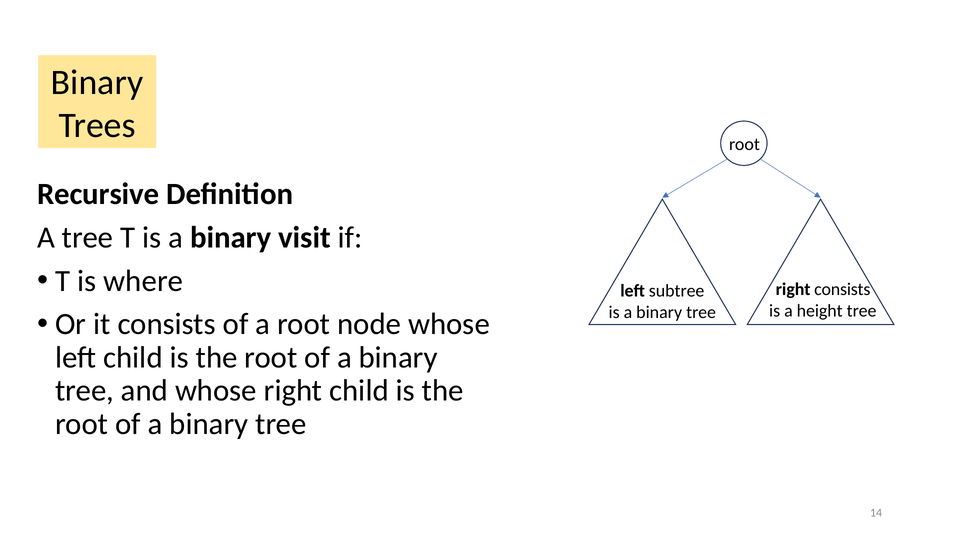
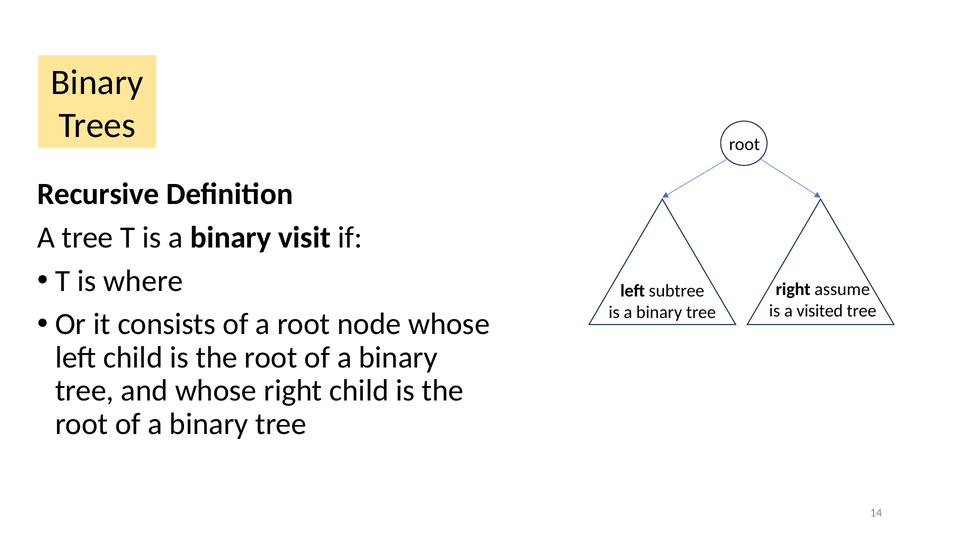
right consists: consists -> assume
height: height -> visited
